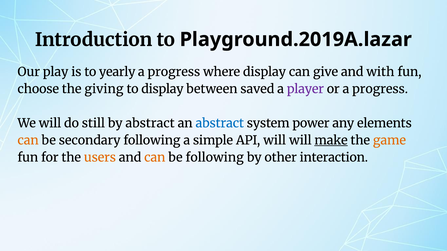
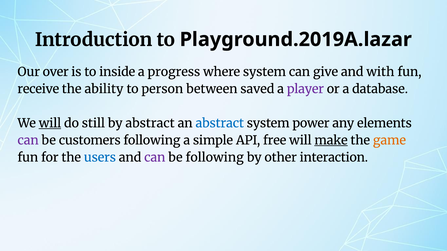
play: play -> over
yearly: yearly -> inside
where display: display -> system
choose: choose -> receive
giving: giving -> ability
to display: display -> person
or a progress: progress -> database
will at (50, 123) underline: none -> present
can at (28, 141) colour: orange -> purple
secondary: secondary -> customers
API will: will -> free
users colour: orange -> blue
can at (155, 158) colour: orange -> purple
